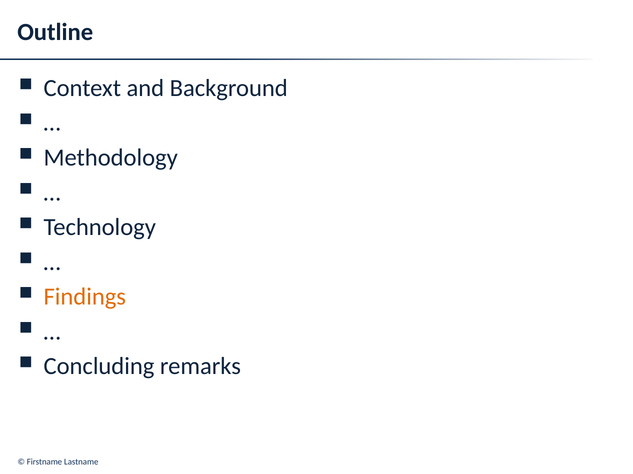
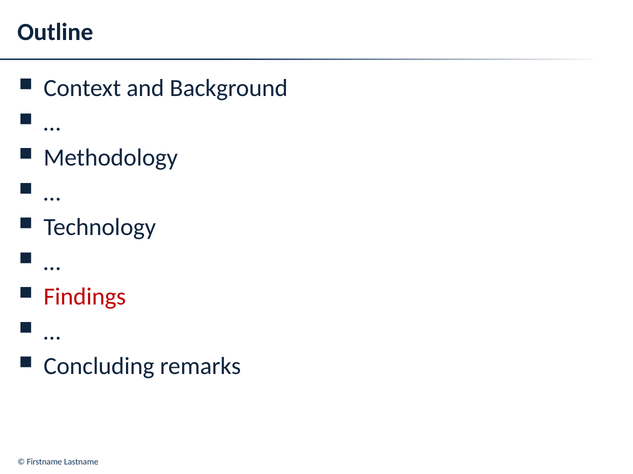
Findings colour: orange -> red
